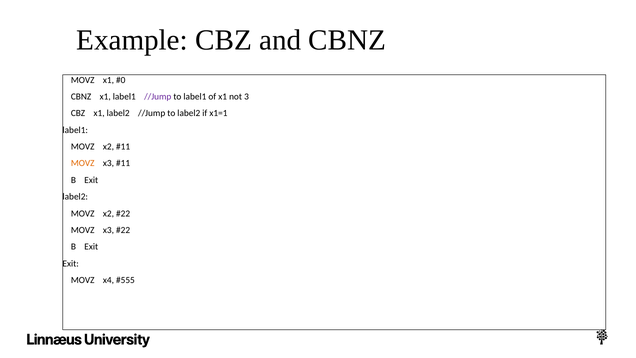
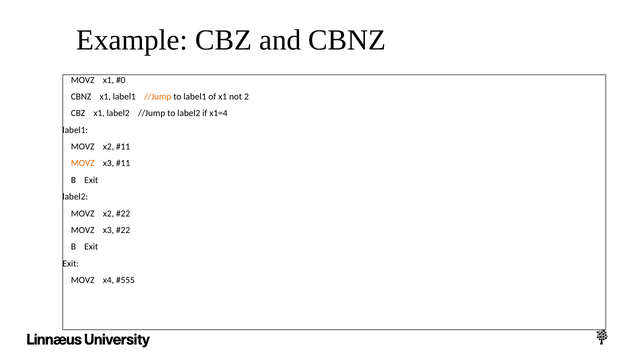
//Jump at (158, 97) colour: purple -> orange
3: 3 -> 2
x1=1: x1=1 -> x1=4
